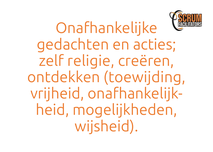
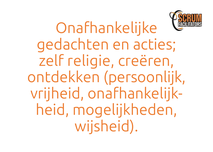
toewijding: toewijding -> persoonlijk
